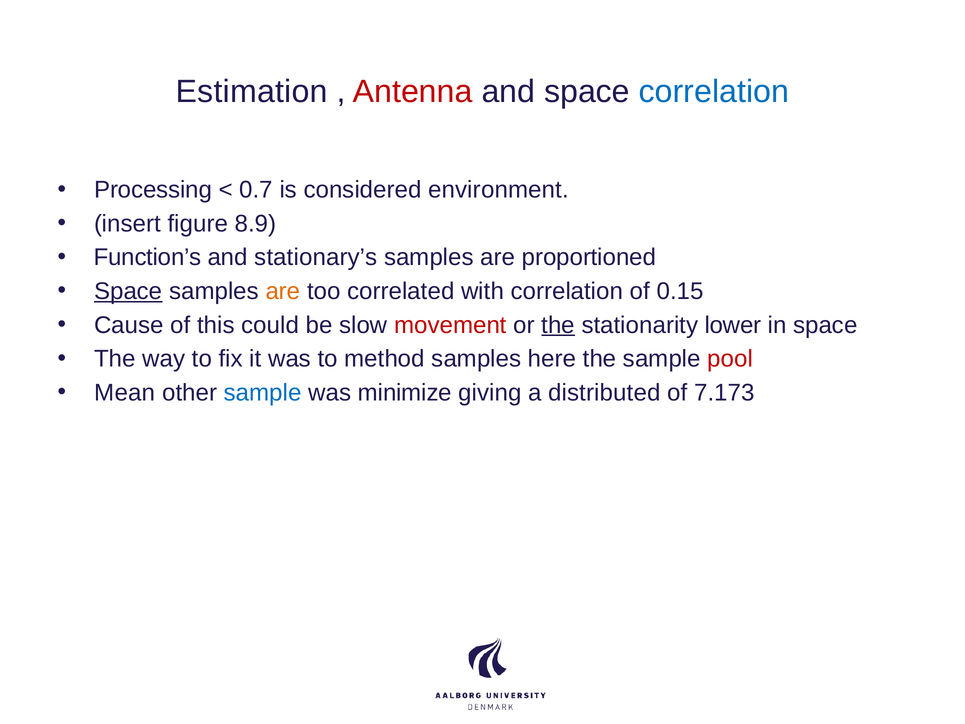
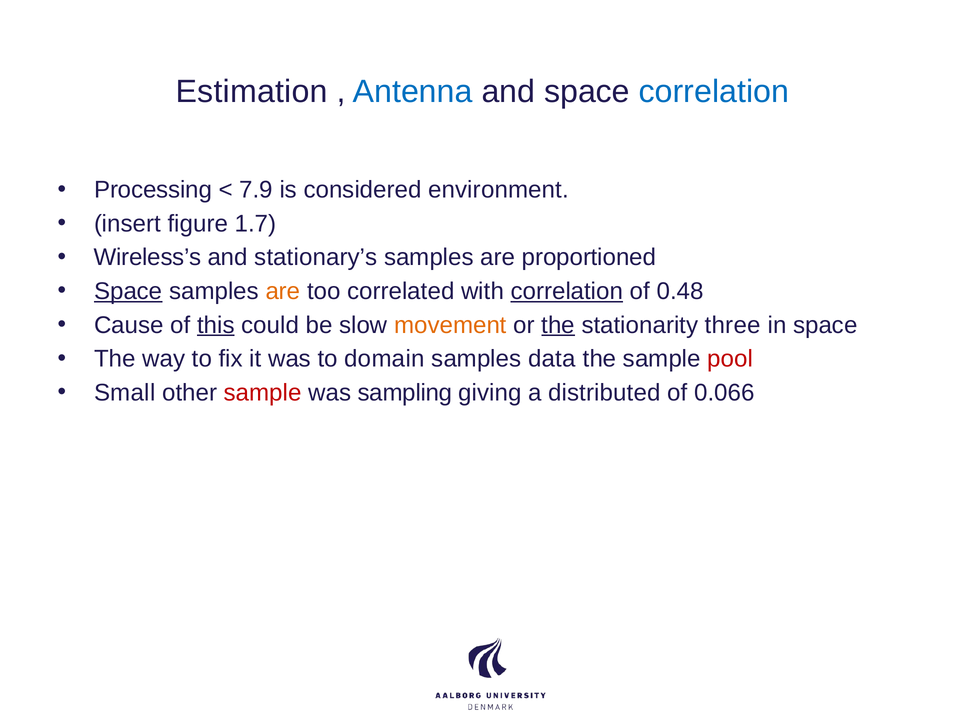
Antenna colour: red -> blue
0.7: 0.7 -> 7.9
8.9: 8.9 -> 1.7
Function’s: Function’s -> Wireless’s
correlation at (567, 291) underline: none -> present
0.15: 0.15 -> 0.48
this underline: none -> present
movement colour: red -> orange
lower: lower -> three
method: method -> domain
here: here -> data
Mean: Mean -> Small
sample at (263, 393) colour: blue -> red
minimize: minimize -> sampling
7.173: 7.173 -> 0.066
